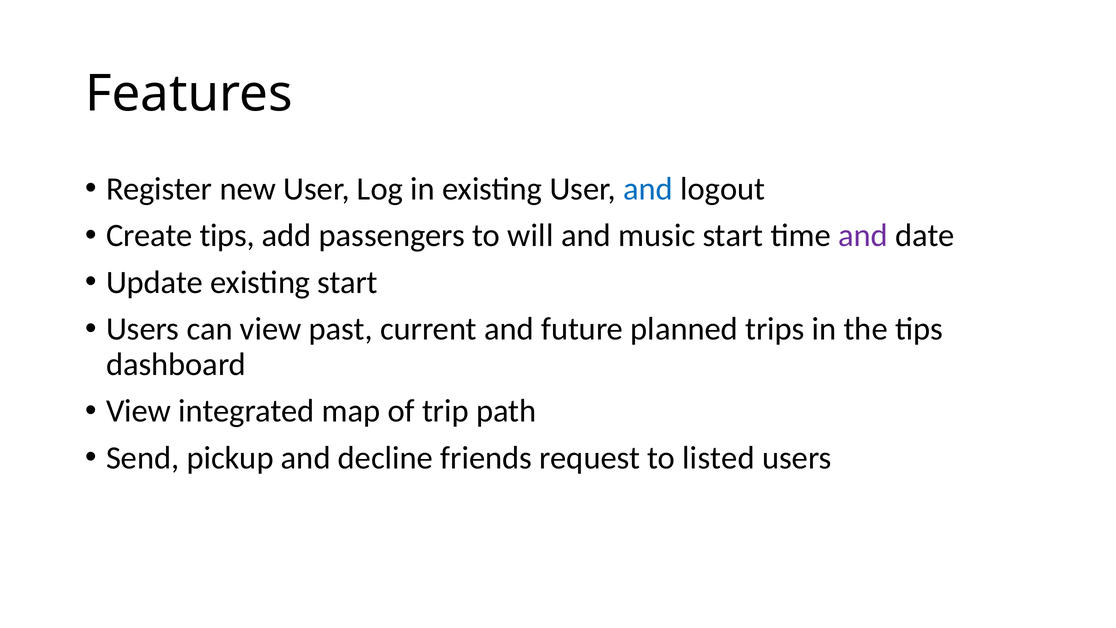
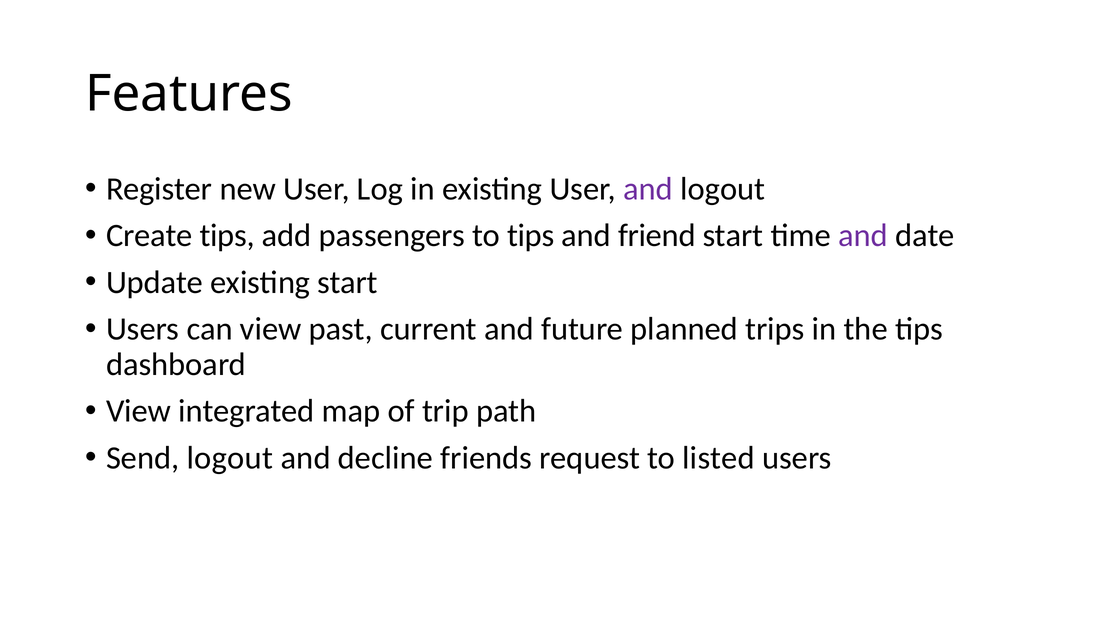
and at (648, 189) colour: blue -> purple
to will: will -> tips
music: music -> friend
Send pickup: pickup -> logout
